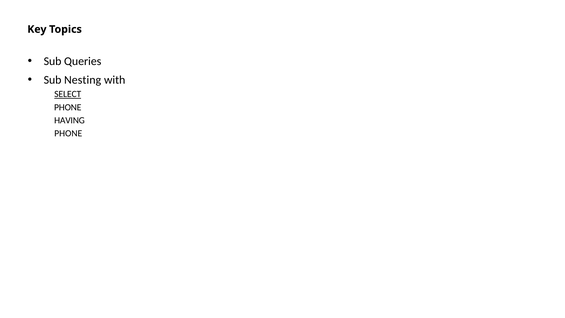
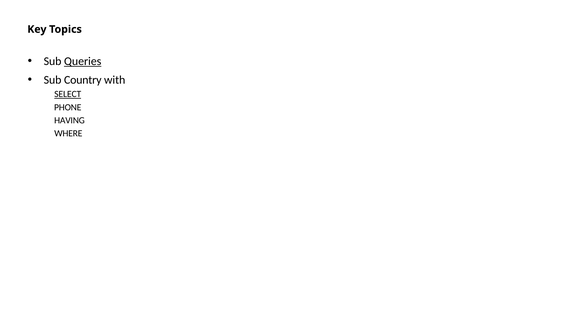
Queries underline: none -> present
Nesting: Nesting -> Country
PHONE at (68, 133): PHONE -> WHERE
